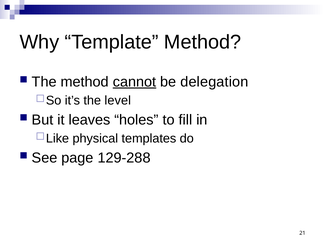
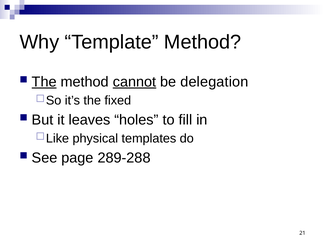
The at (44, 82) underline: none -> present
level: level -> fixed
129-288: 129-288 -> 289-288
